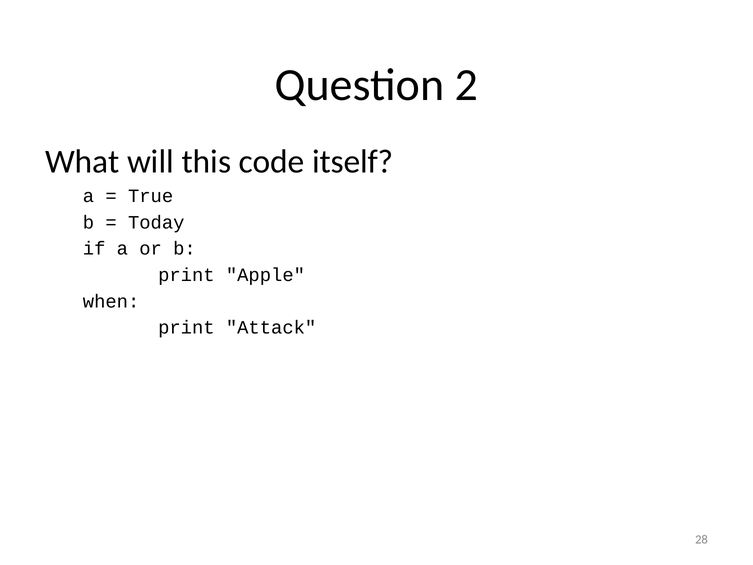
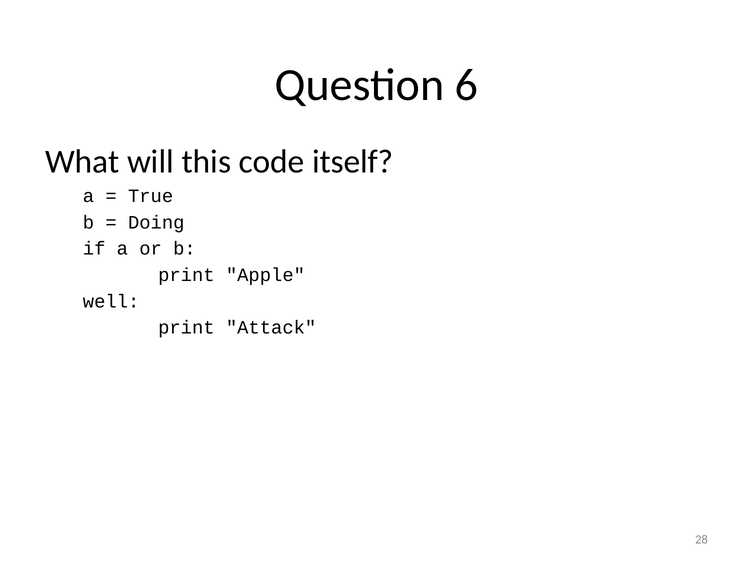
2: 2 -> 6
Today: Today -> Doing
when: when -> well
